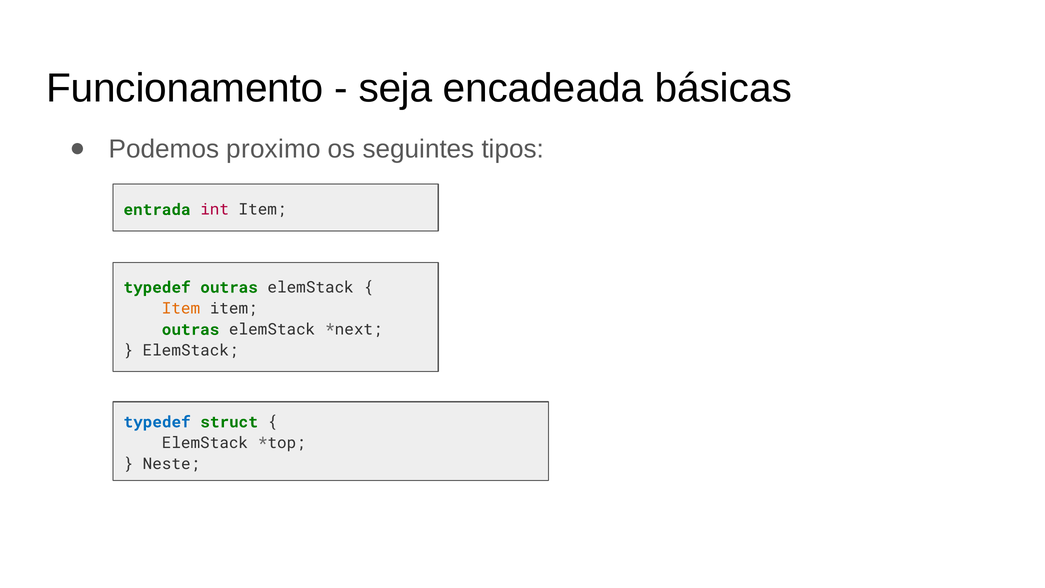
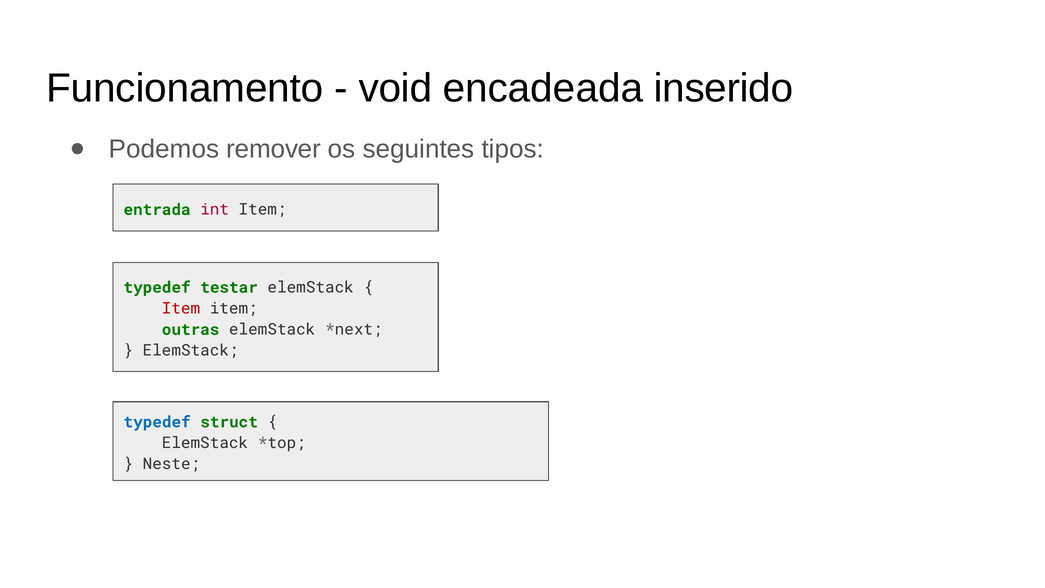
seja: seja -> void
básicas: básicas -> inserido
proximo: proximo -> remover
typedef outras: outras -> testar
Item at (181, 308) colour: orange -> red
